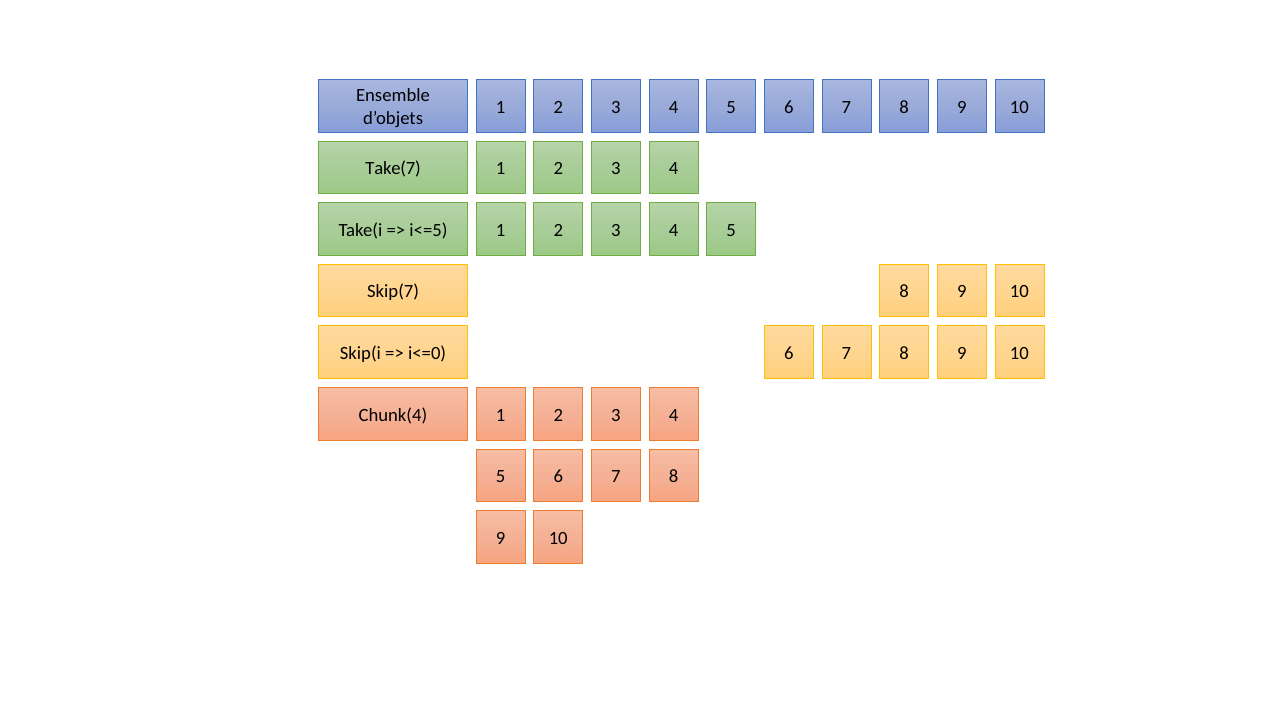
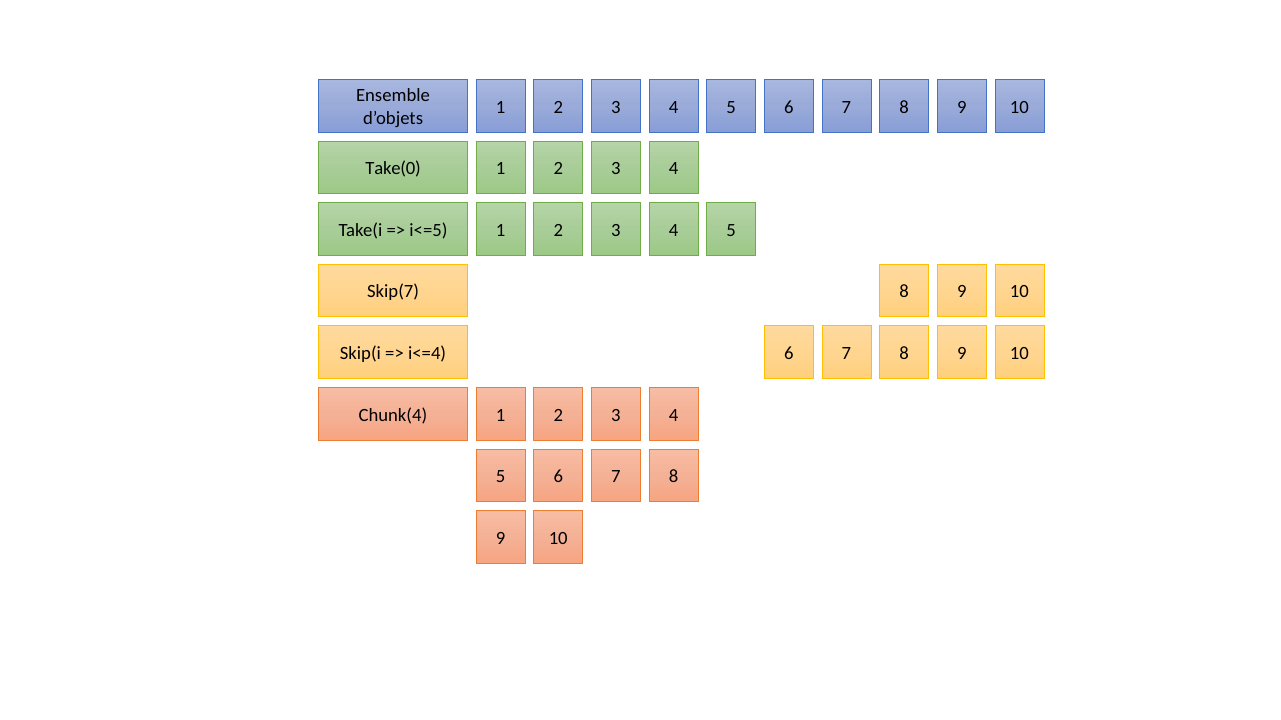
Take(7: Take(7 -> Take(0
i<=0: i<=0 -> i<=4
